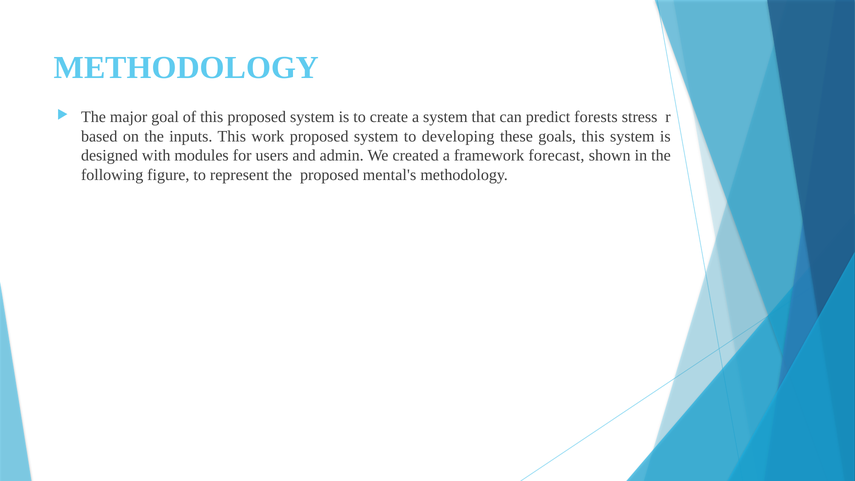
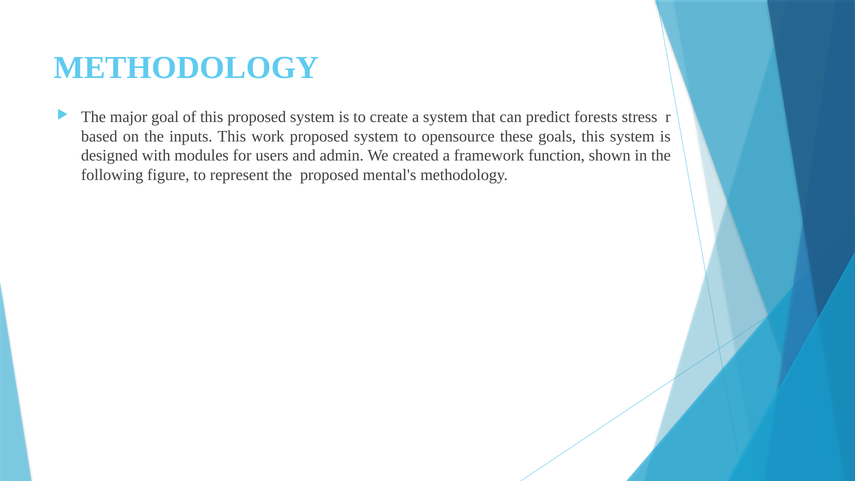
developing: developing -> opensource
forecast: forecast -> function
